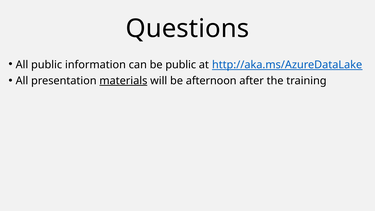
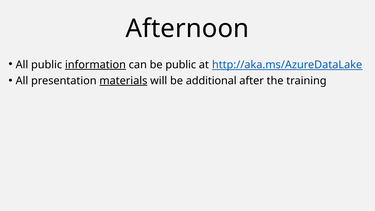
Questions: Questions -> Afternoon
information underline: none -> present
afternoon: afternoon -> additional
